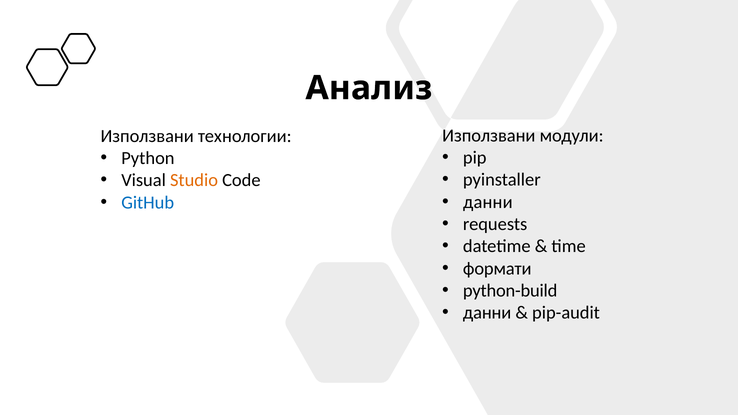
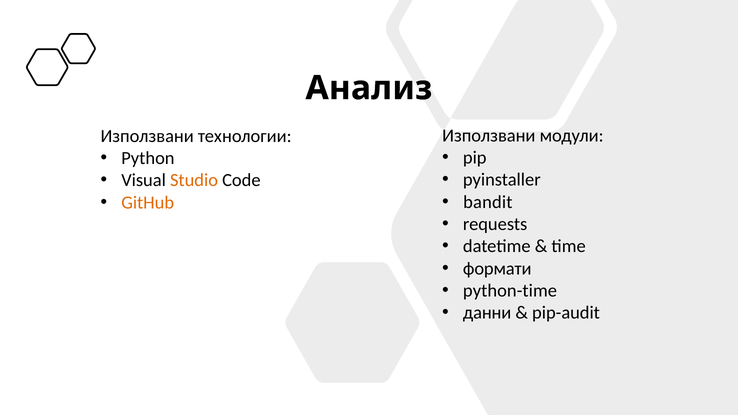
данни at (488, 202): данни -> bandit
GitHub colour: blue -> orange
python-build: python-build -> python-time
